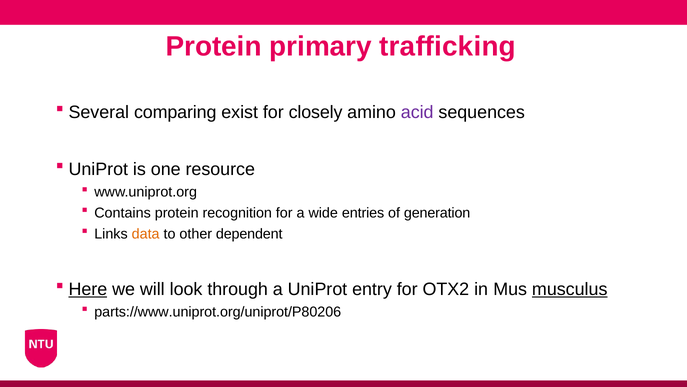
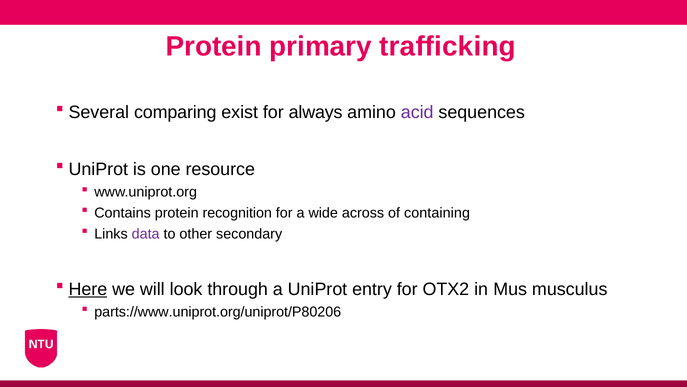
closely: closely -> always
entries: entries -> across
generation: generation -> containing
data colour: orange -> purple
dependent: dependent -> secondary
musculus underline: present -> none
